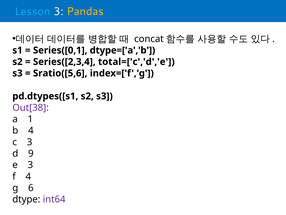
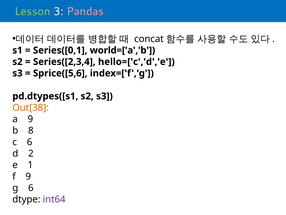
Lesson colour: light blue -> light green
Pandas colour: yellow -> pink
dtype=['a','b: dtype=['a','b -> world=['a','b
total=['c','d','e: total=['c','d','e -> hello=['c','d','e
Sratio([5,6: Sratio([5,6 -> Sprice([5,6
Out[38 colour: purple -> orange
a 1: 1 -> 9
b 4: 4 -> 8
c 3: 3 -> 6
9: 9 -> 2
e 3: 3 -> 1
f 4: 4 -> 9
